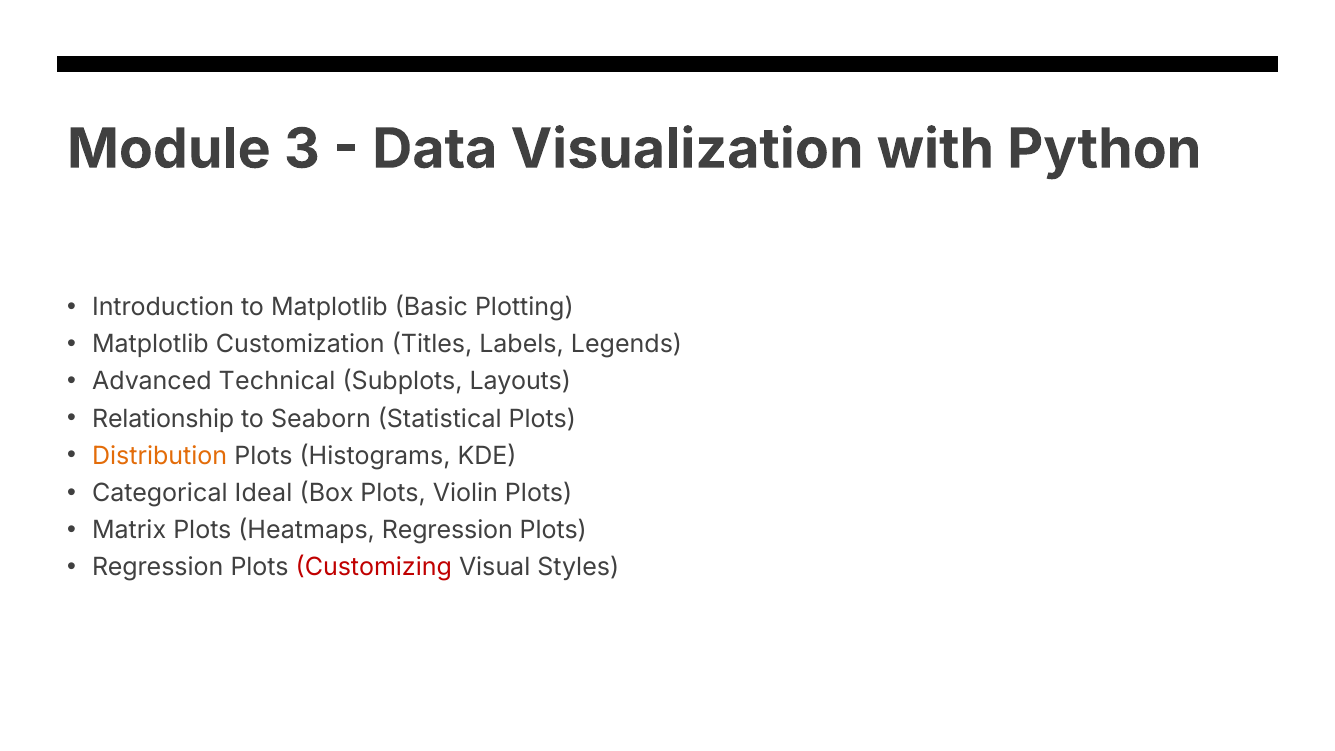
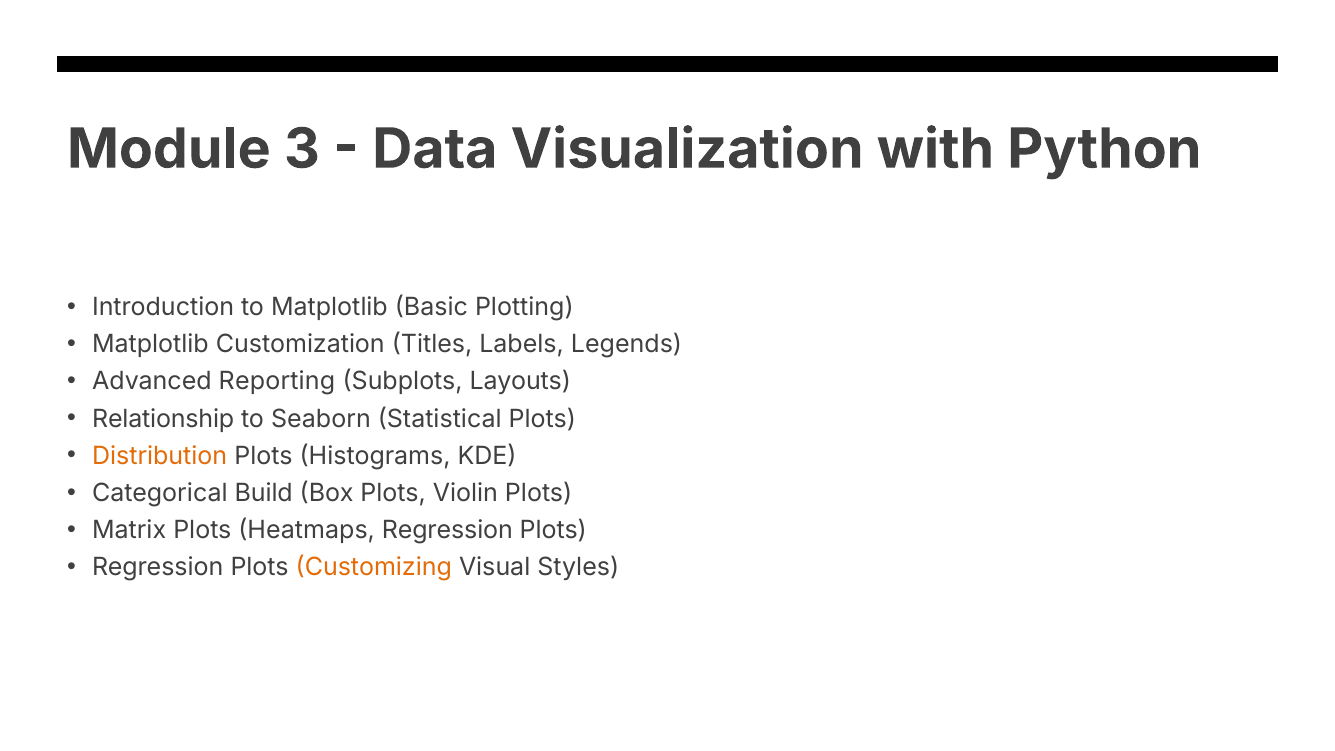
Technical: Technical -> Reporting
Ideal: Ideal -> Build
Customizing colour: red -> orange
